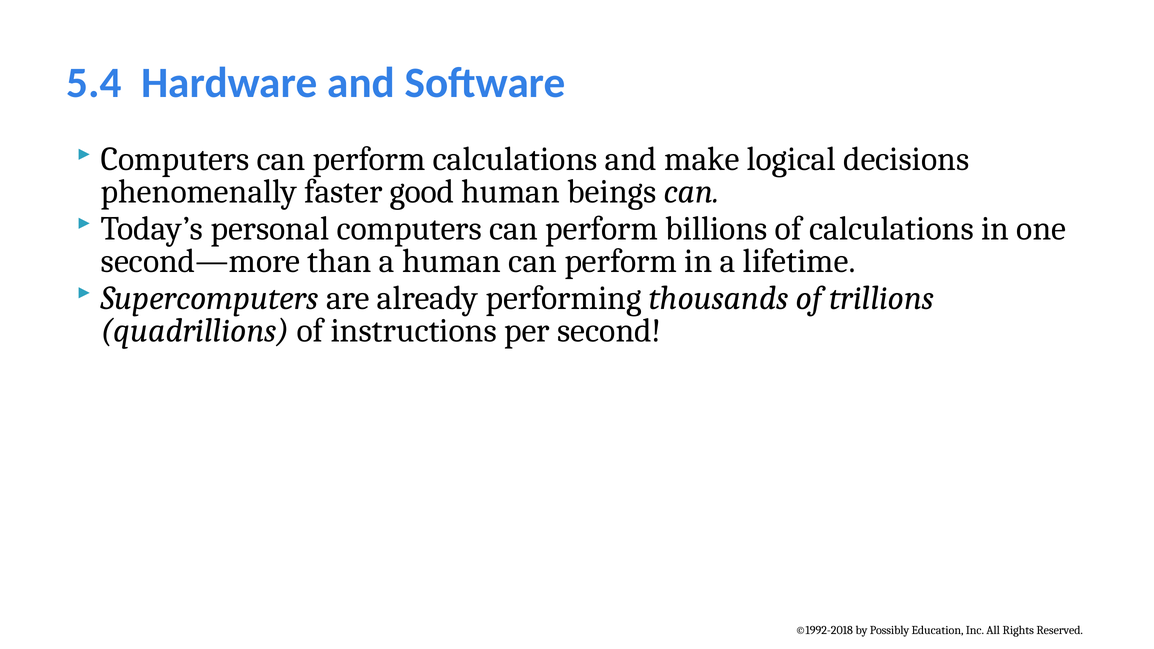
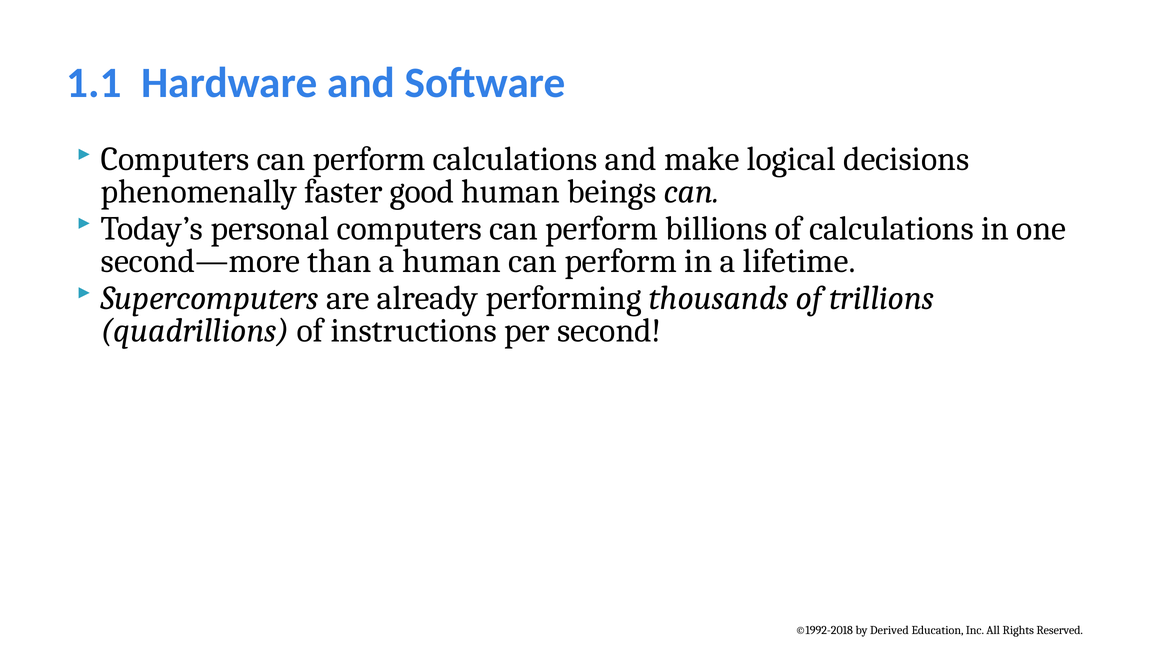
5.4: 5.4 -> 1.1
Possibly: Possibly -> Derived
